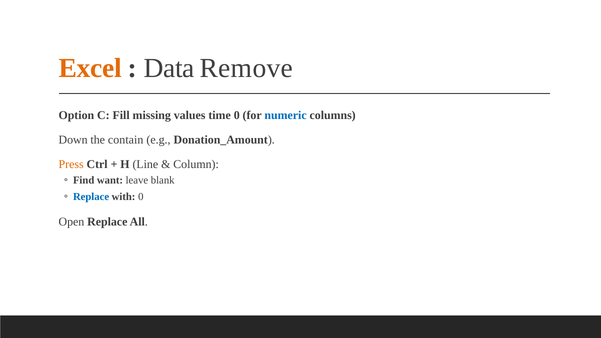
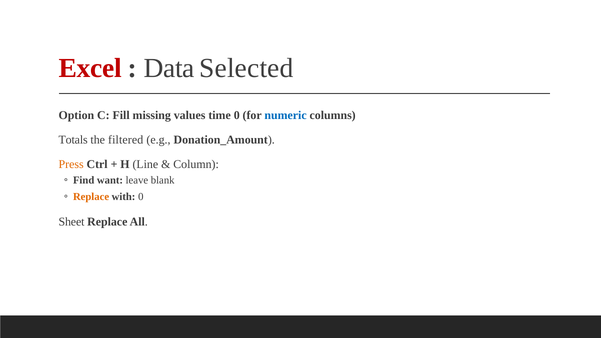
Excel colour: orange -> red
Remove: Remove -> Selected
Down: Down -> Totals
contain: contain -> filtered
Replace at (91, 197) colour: blue -> orange
Open: Open -> Sheet
